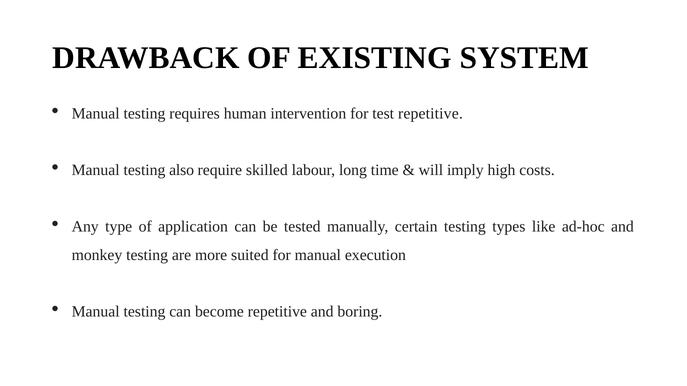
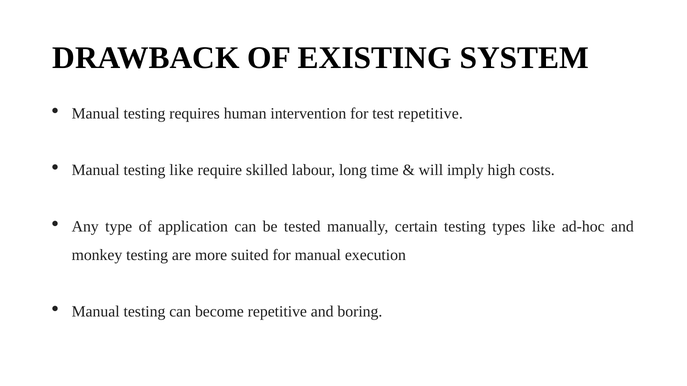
testing also: also -> like
